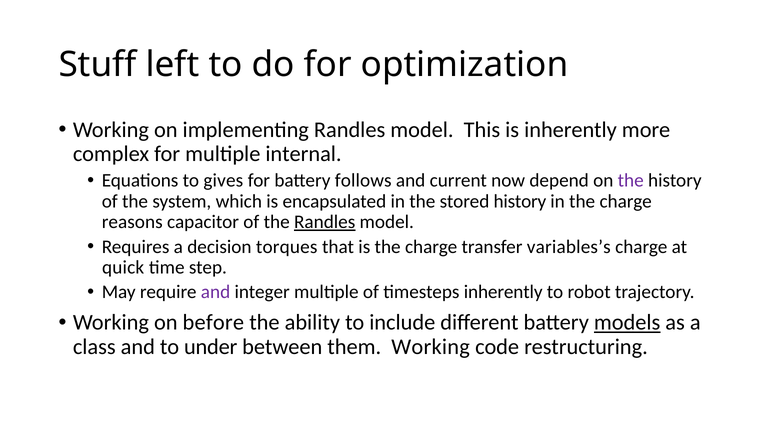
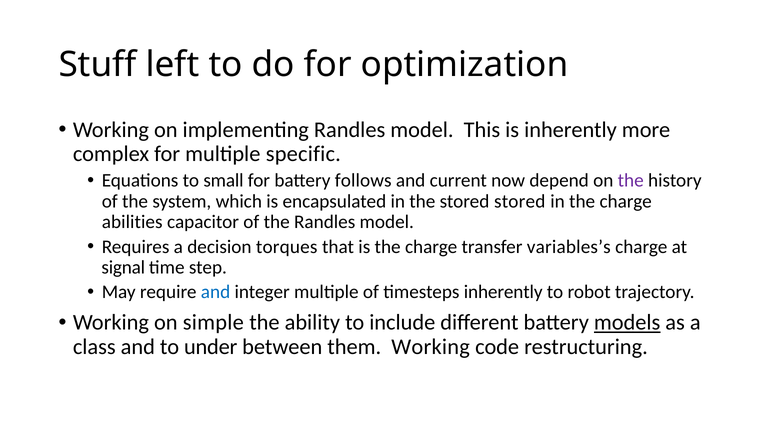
internal: internal -> specific
gives: gives -> small
stored history: history -> stored
reasons: reasons -> abilities
Randles at (325, 222) underline: present -> none
quick: quick -> signal
and at (216, 292) colour: purple -> blue
before: before -> simple
